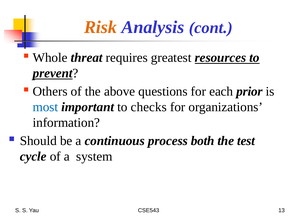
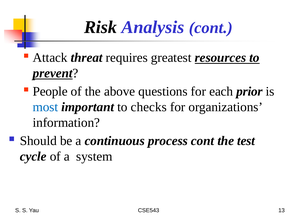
Risk colour: orange -> black
Whole: Whole -> Attack
Others: Others -> People
process both: both -> cont
